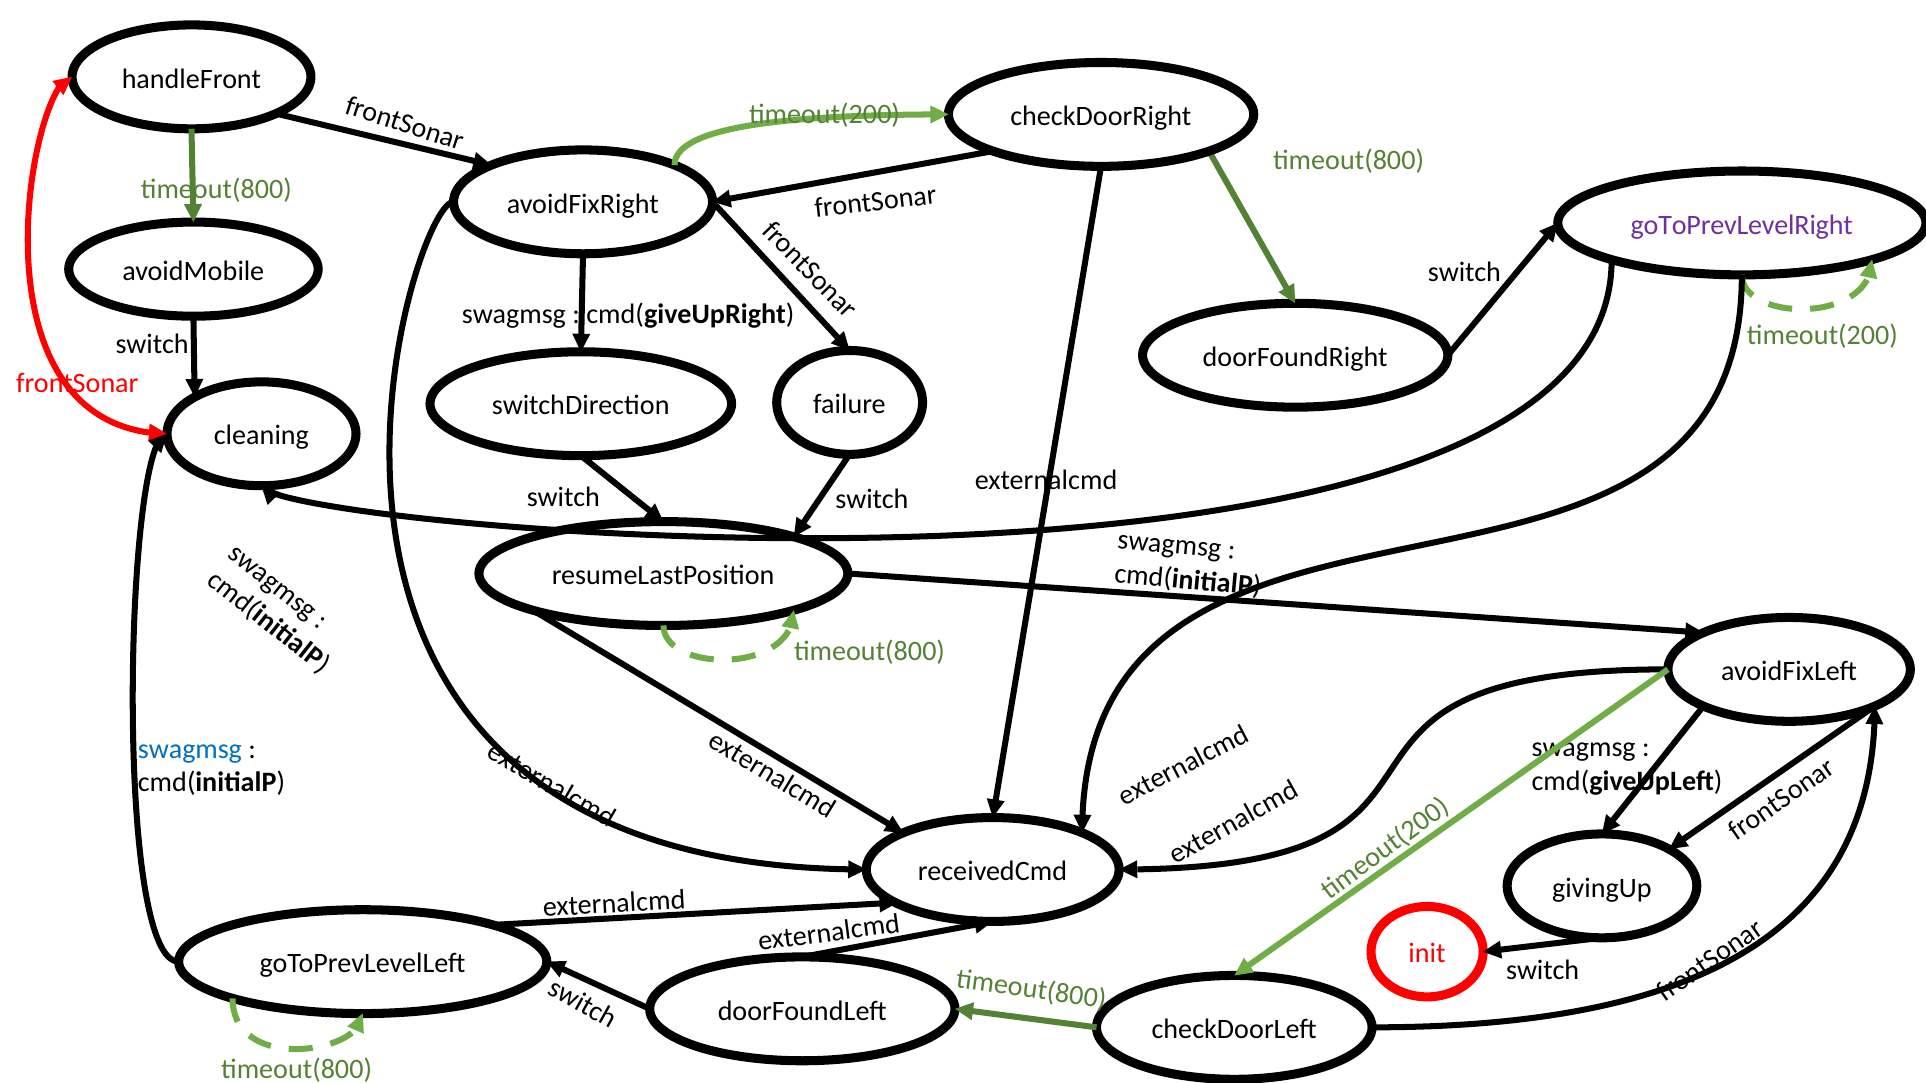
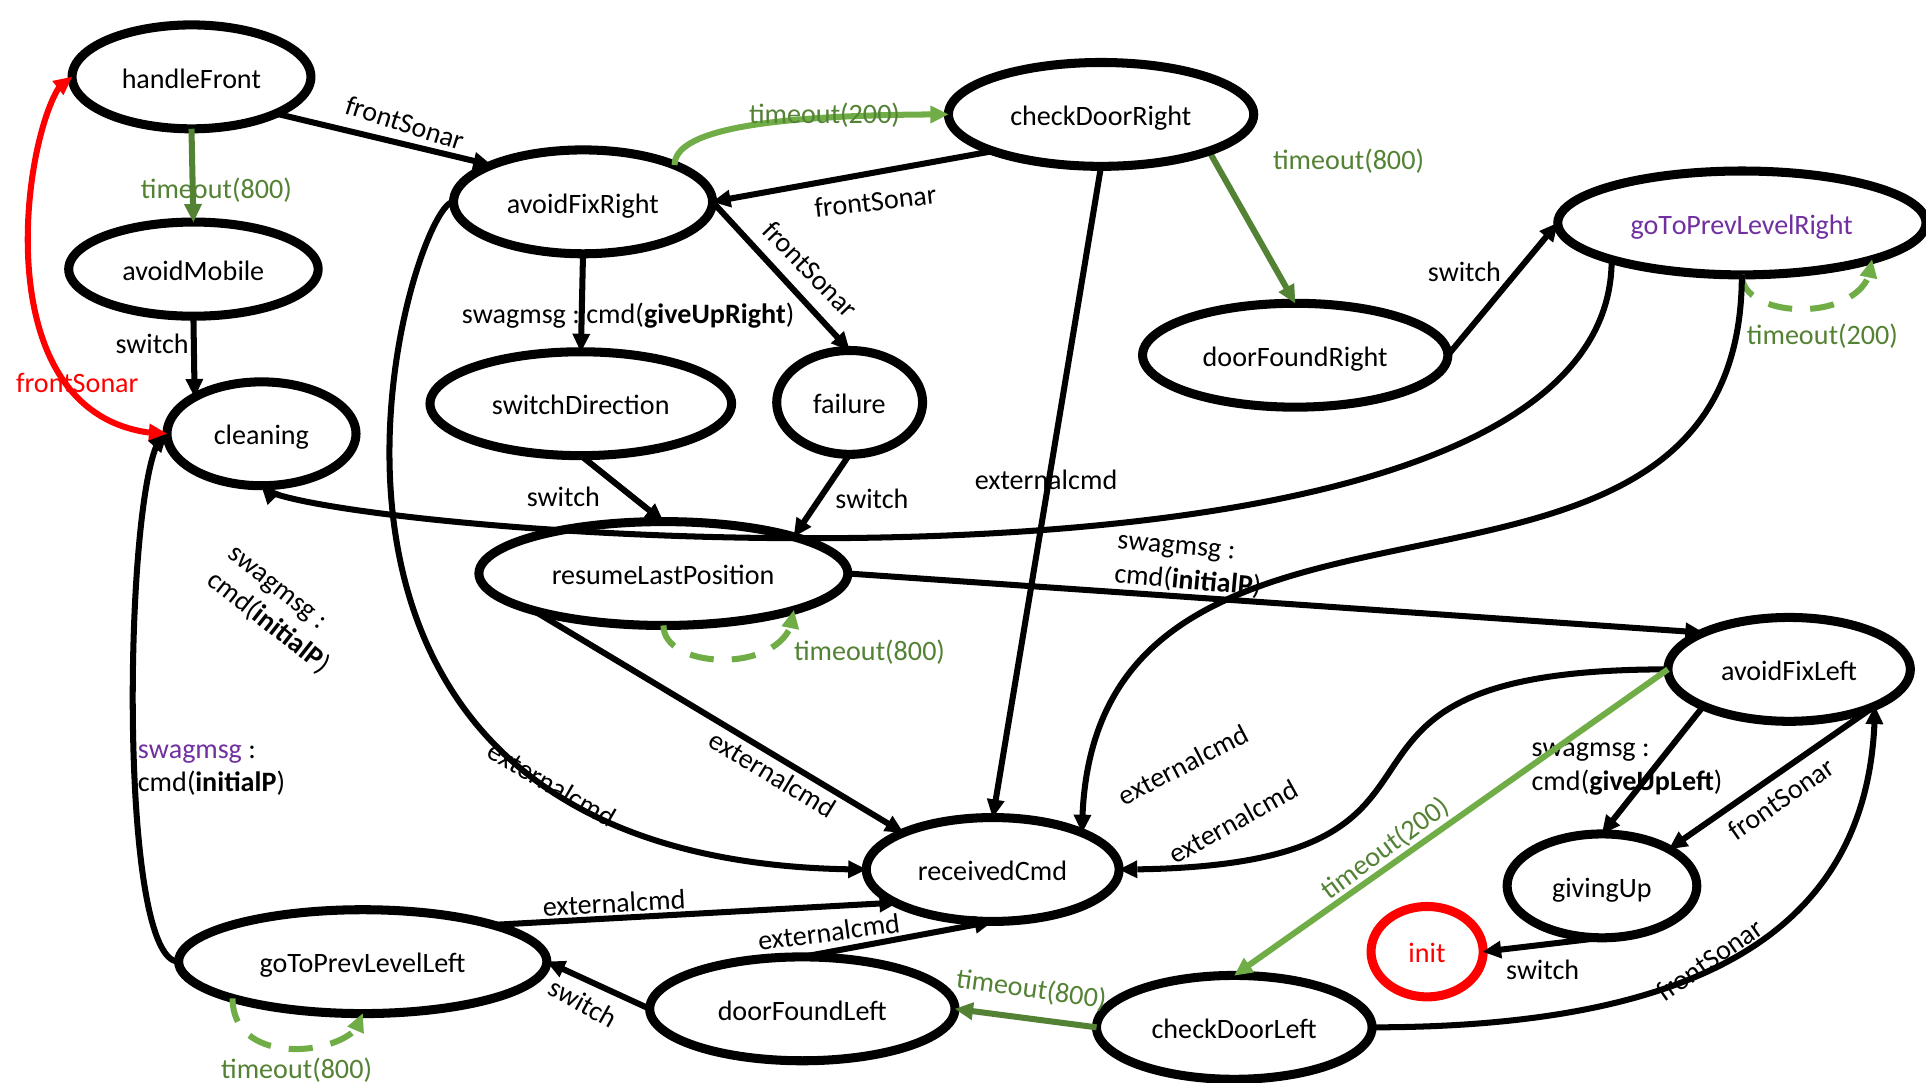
swagmsg at (190, 749) colour: blue -> purple
